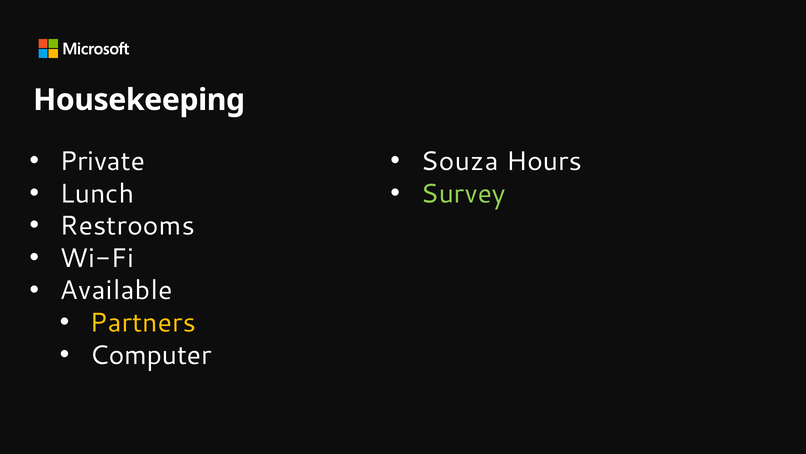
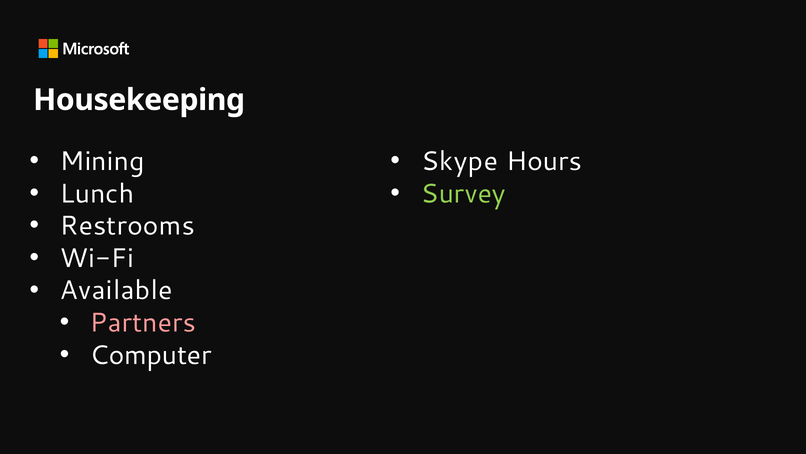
Private: Private -> Mining
Souza: Souza -> Skype
Partners colour: yellow -> pink
